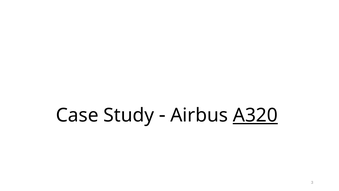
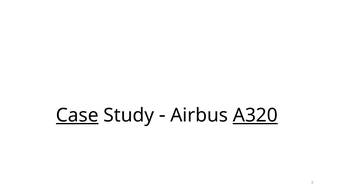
Case underline: none -> present
